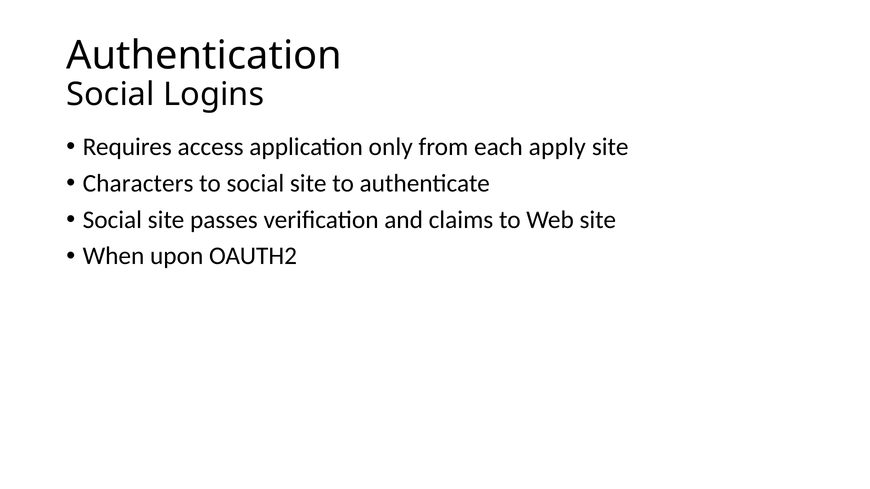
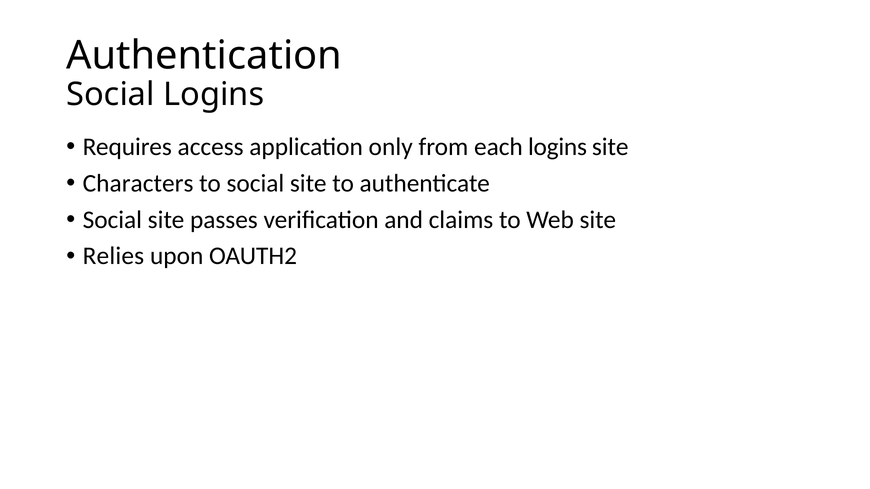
each apply: apply -> logins
When: When -> Relies
